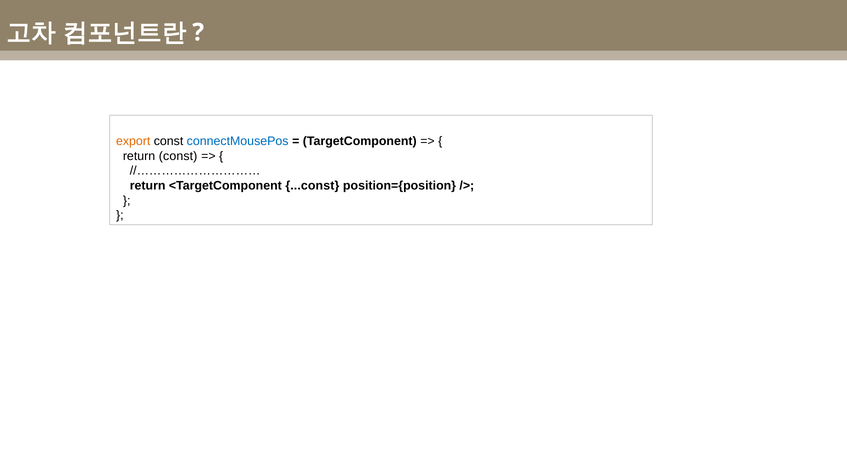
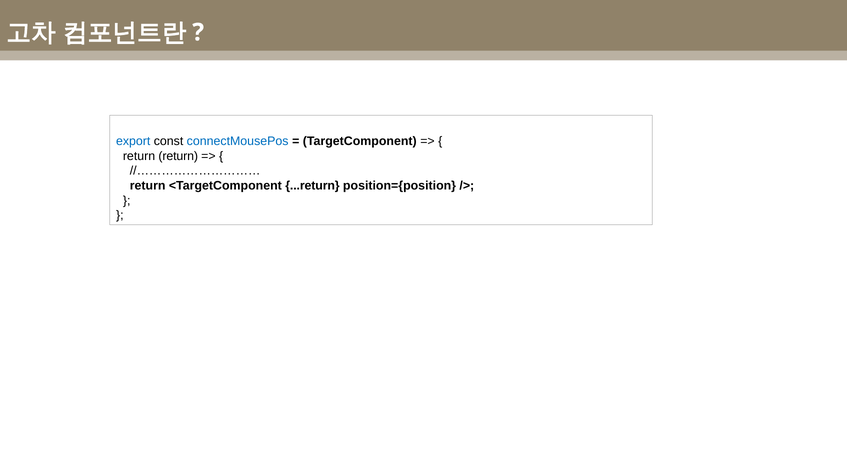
export colour: orange -> blue
return const: const -> return
...const: ...const -> ...return
